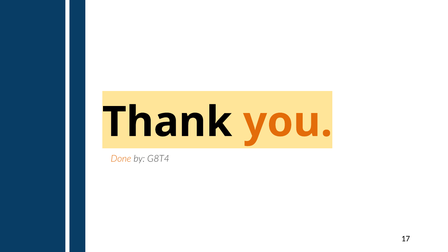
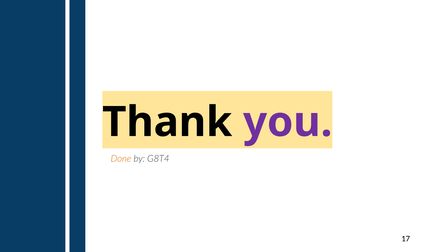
you colour: orange -> purple
